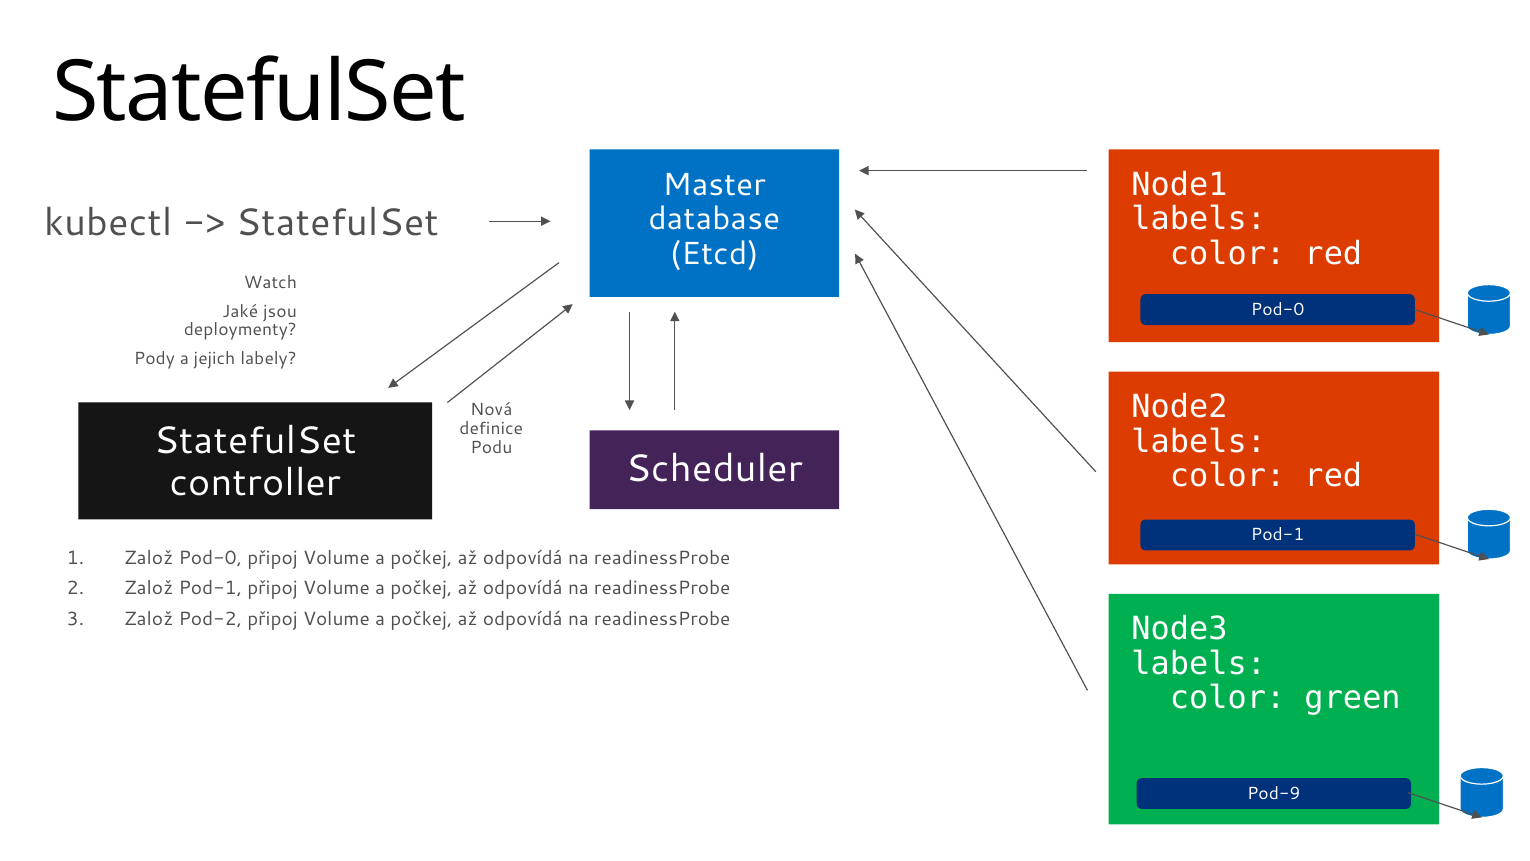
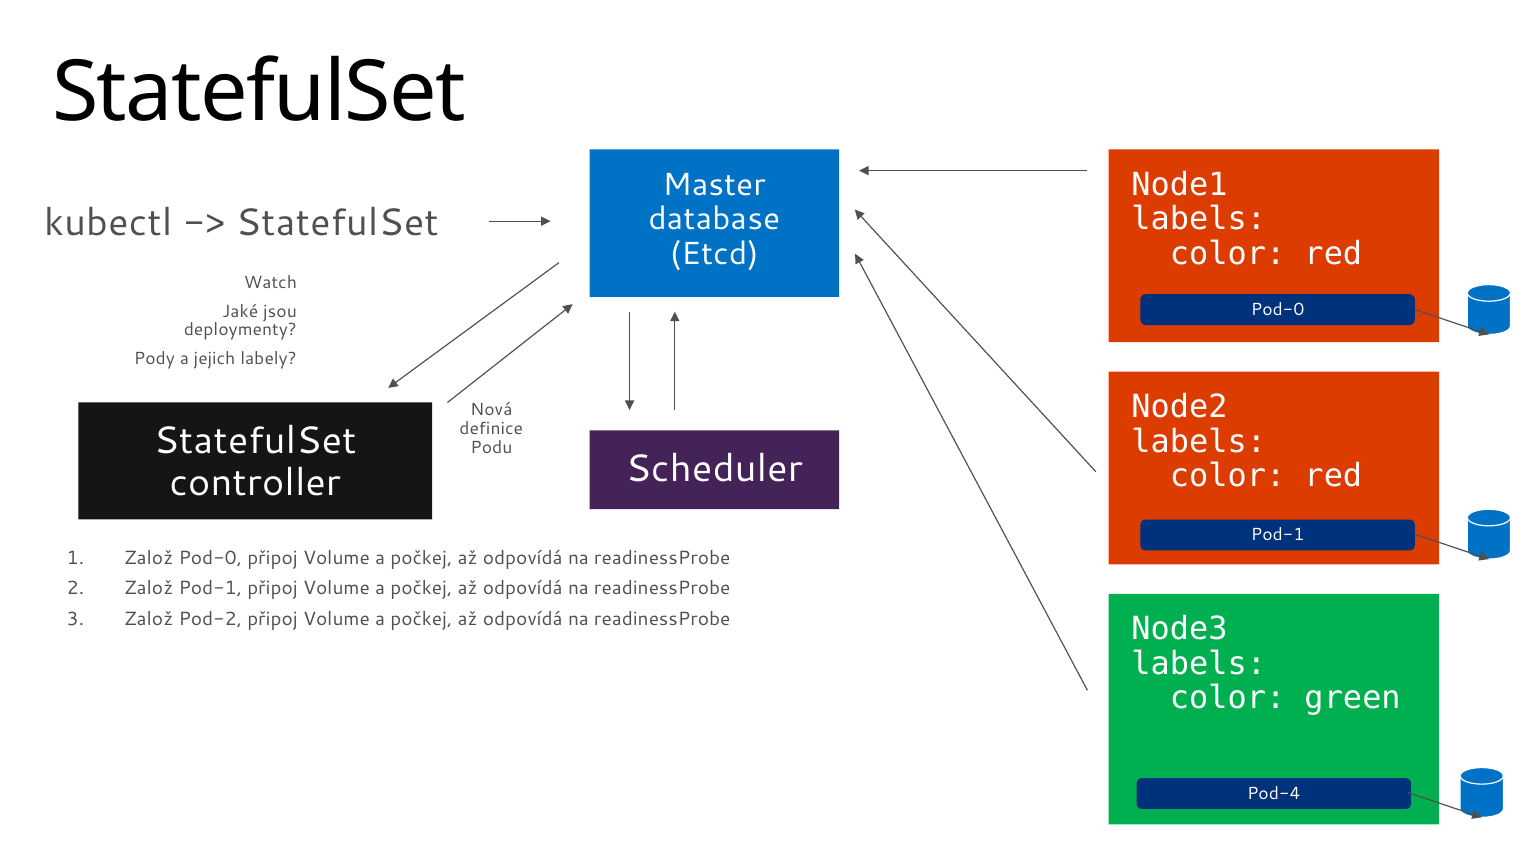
Pod-9: Pod-9 -> Pod-4
